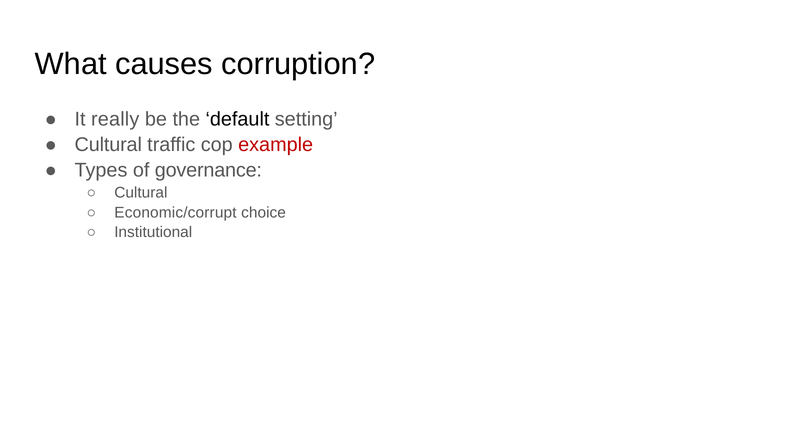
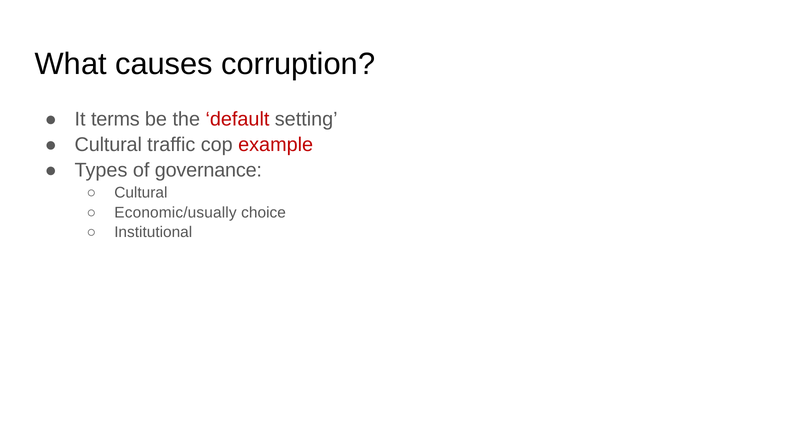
really: really -> terms
default colour: black -> red
Economic/corrupt: Economic/corrupt -> Economic/usually
